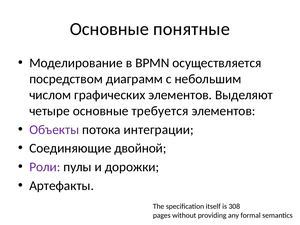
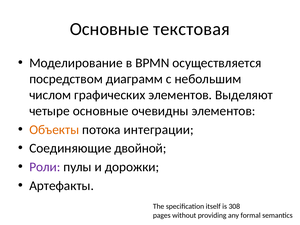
понятные: понятные -> текстовая
требуется: требуется -> очевидны
Объекты colour: purple -> orange
